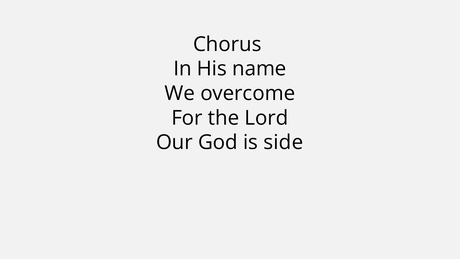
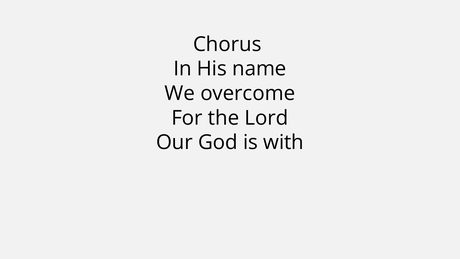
side: side -> with
